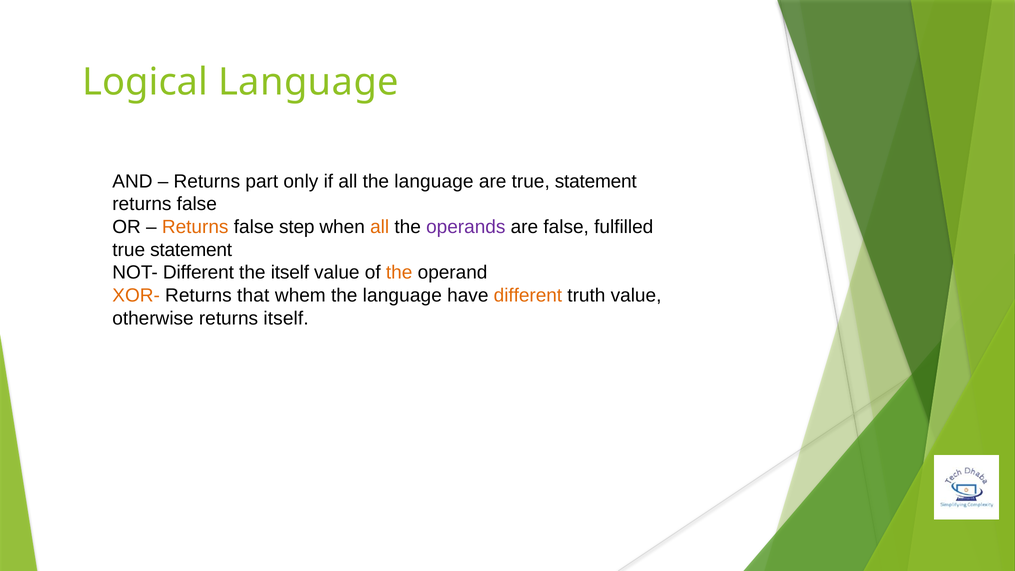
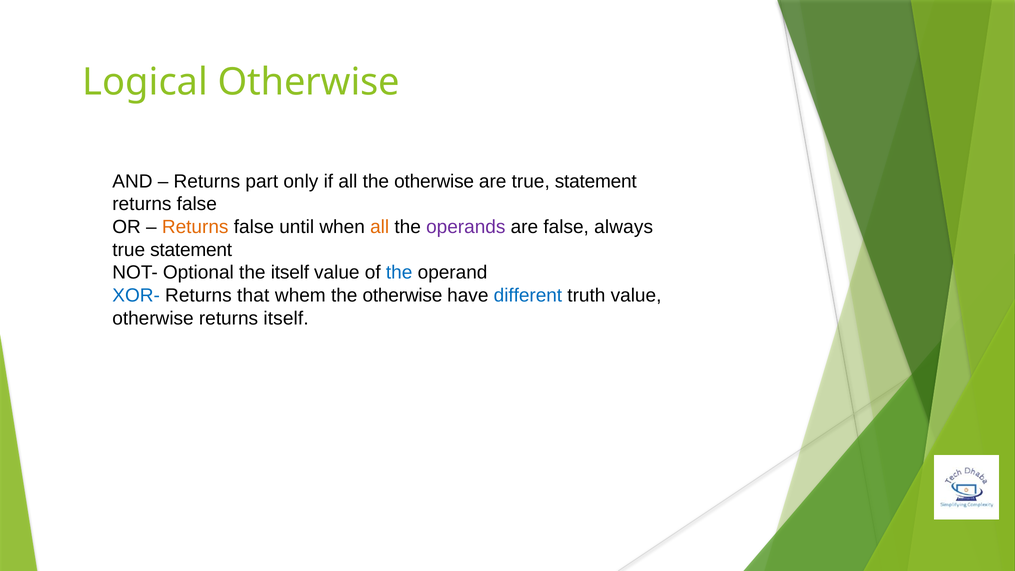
Logical Language: Language -> Otherwise
all the language: language -> otherwise
step: step -> until
fulfilled: fulfilled -> always
NOT- Different: Different -> Optional
the at (399, 273) colour: orange -> blue
XOR- colour: orange -> blue
whem the language: language -> otherwise
different at (528, 295) colour: orange -> blue
